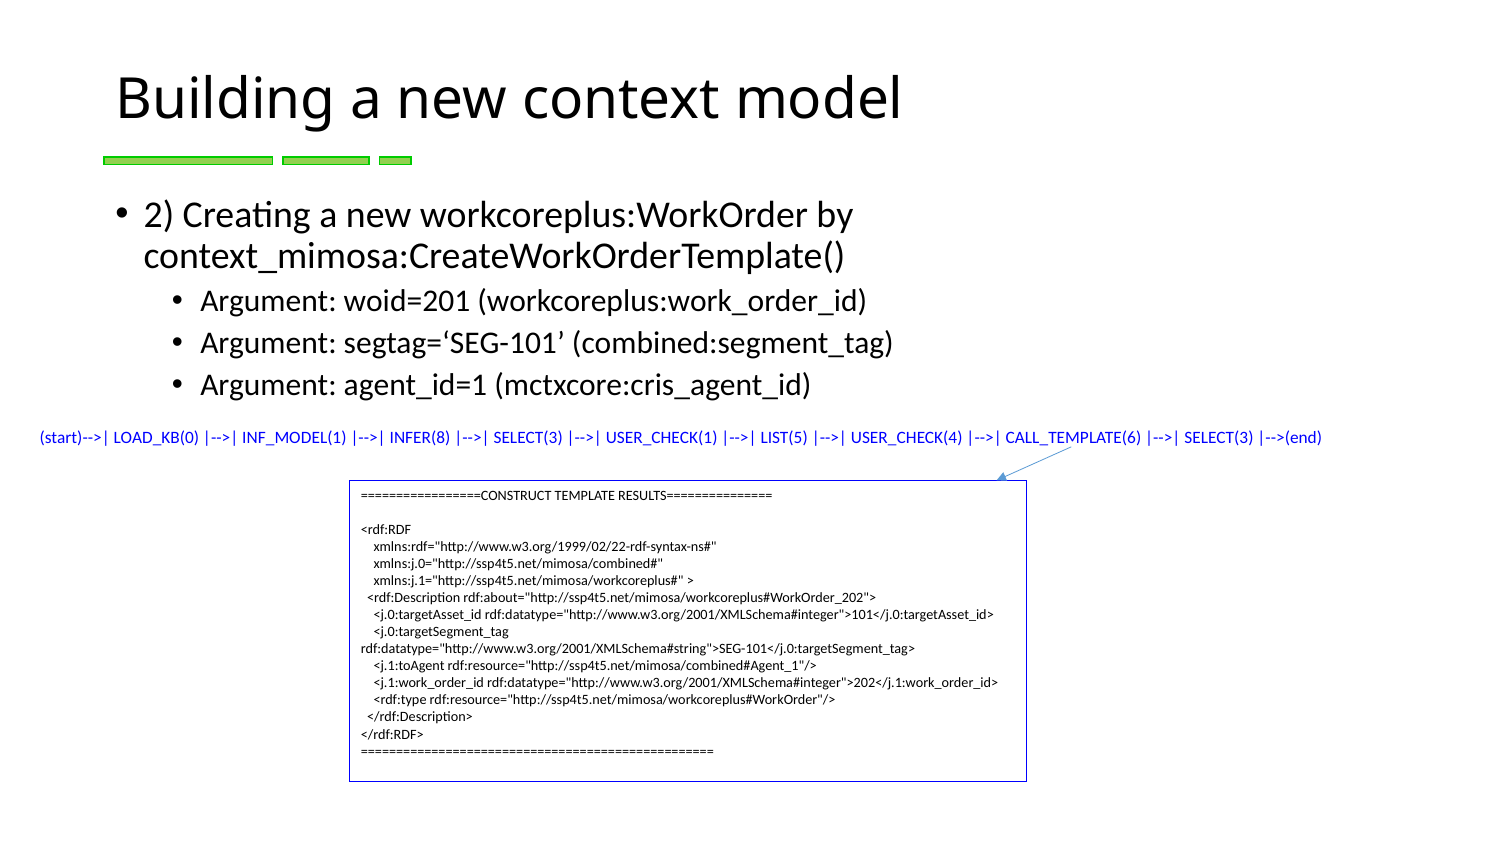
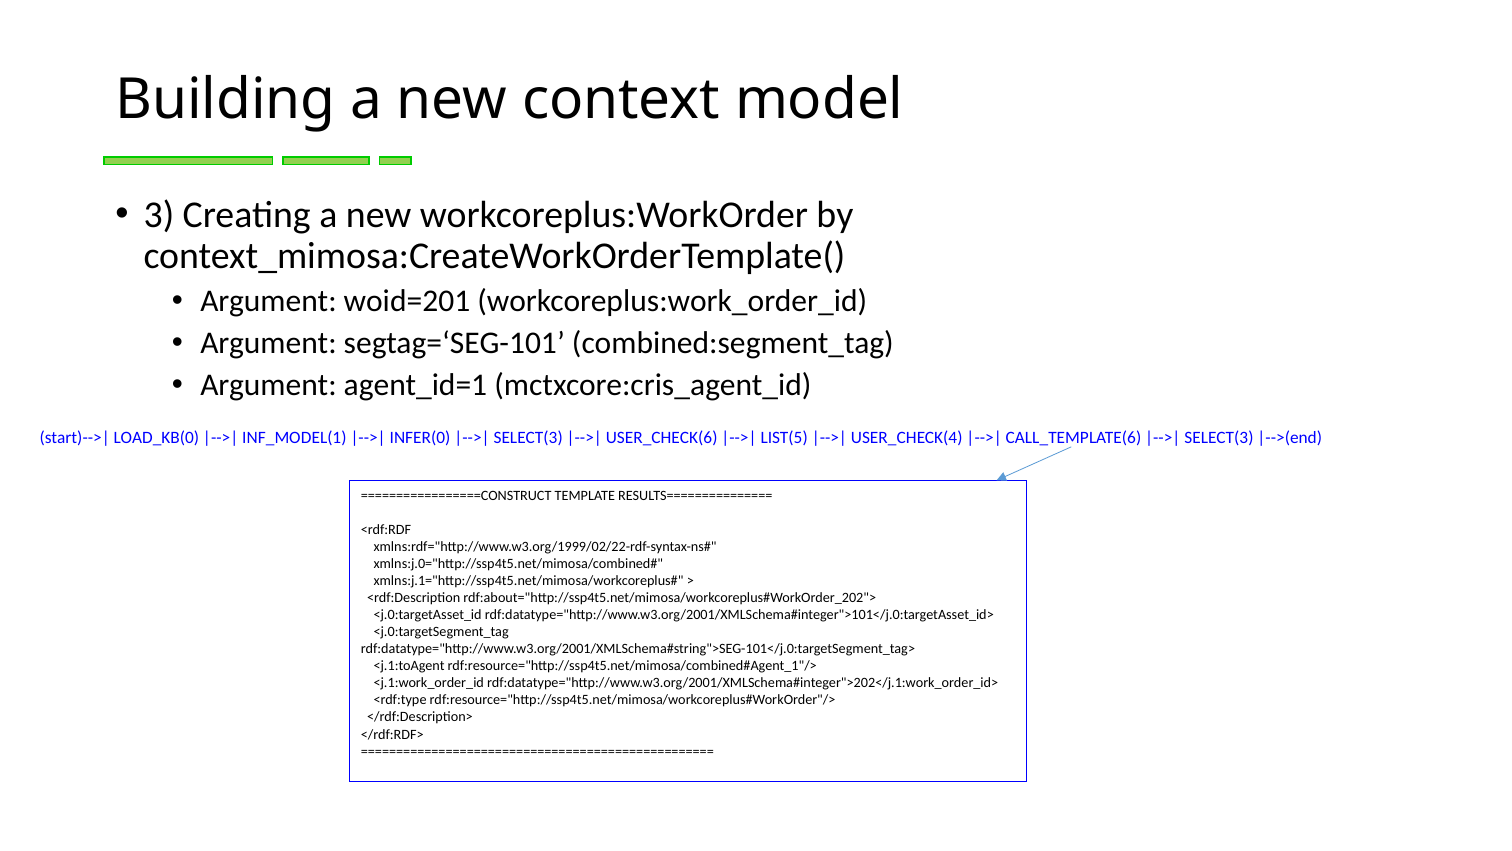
2: 2 -> 3
INFER(8: INFER(8 -> INFER(0
USER_CHECK(1: USER_CHECK(1 -> USER_CHECK(6
